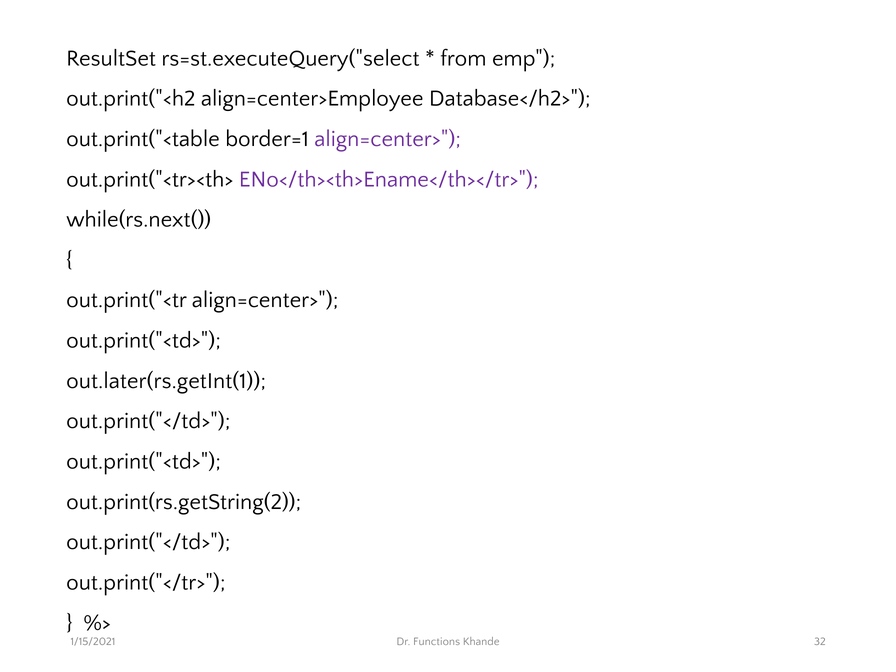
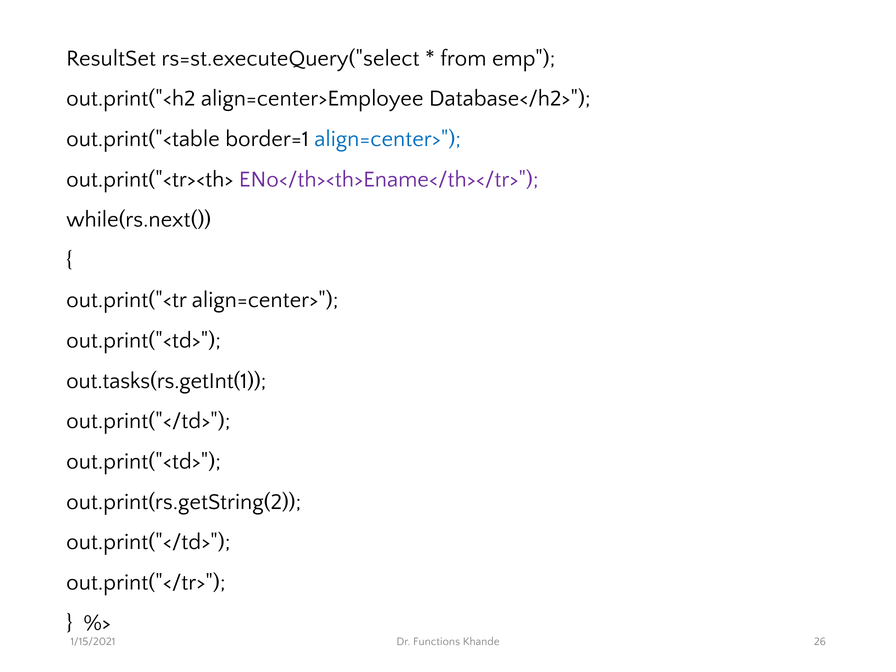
align=center> at (388, 139) colour: purple -> blue
out.later(rs.getInt(1: out.later(rs.getInt(1 -> out.tasks(rs.getInt(1
32: 32 -> 26
